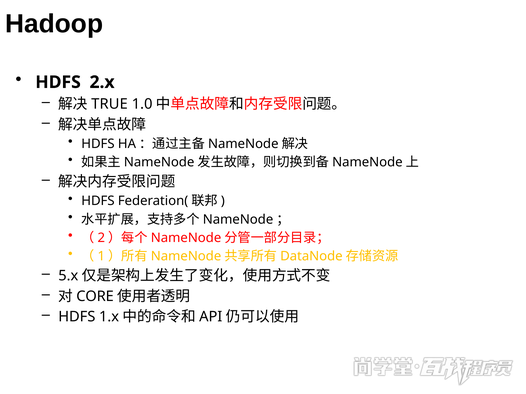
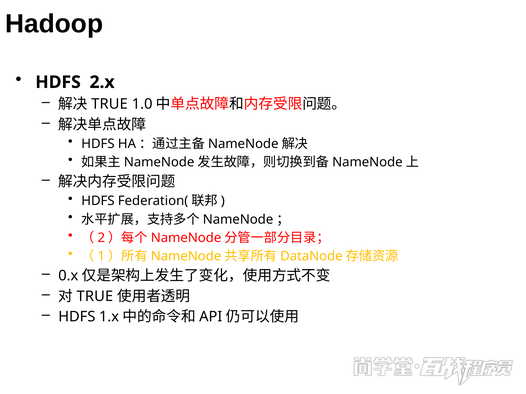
5.x: 5.x -> 0.x
CORE at (95, 297): CORE -> TRUE
